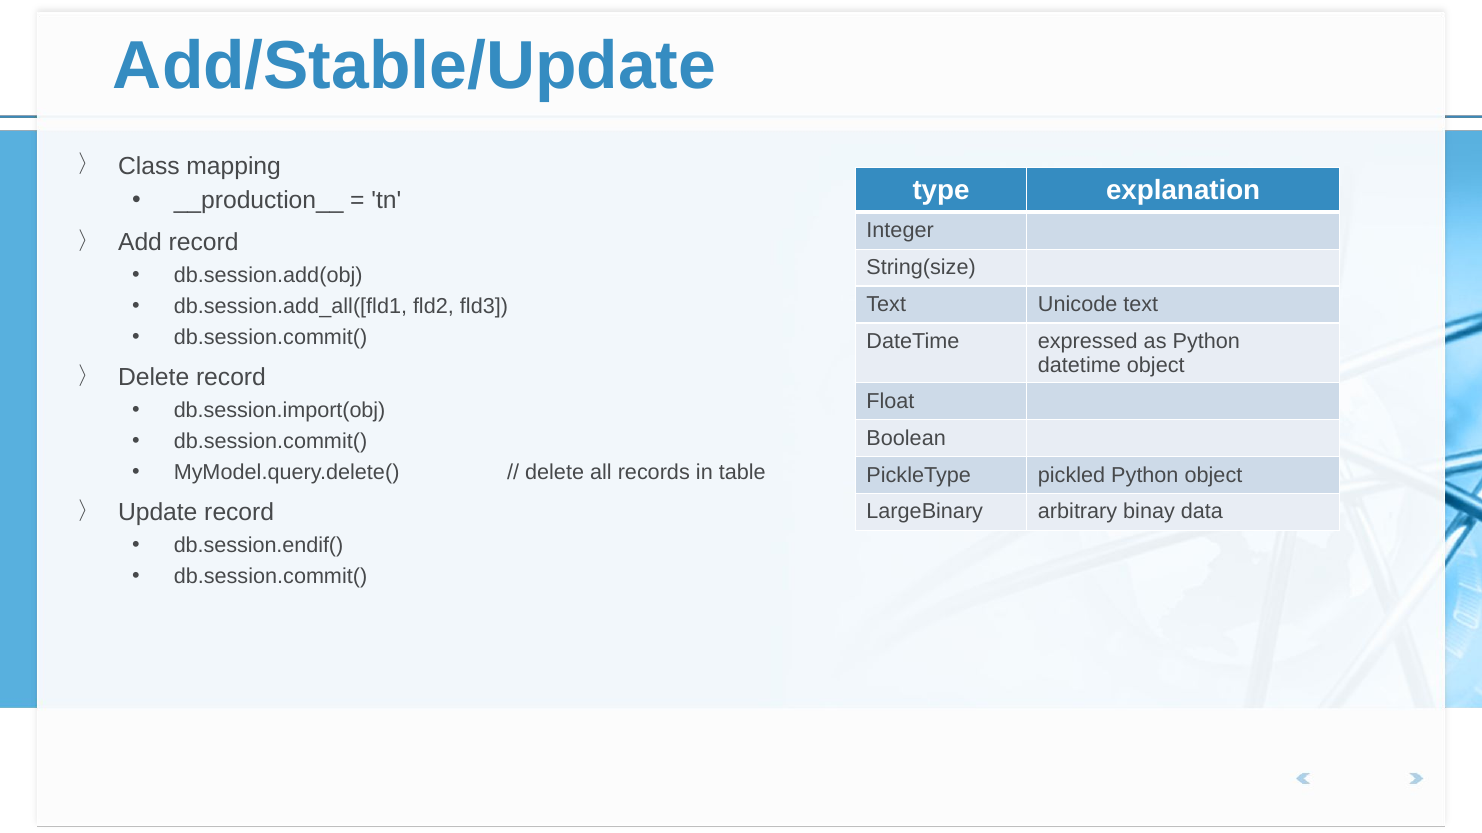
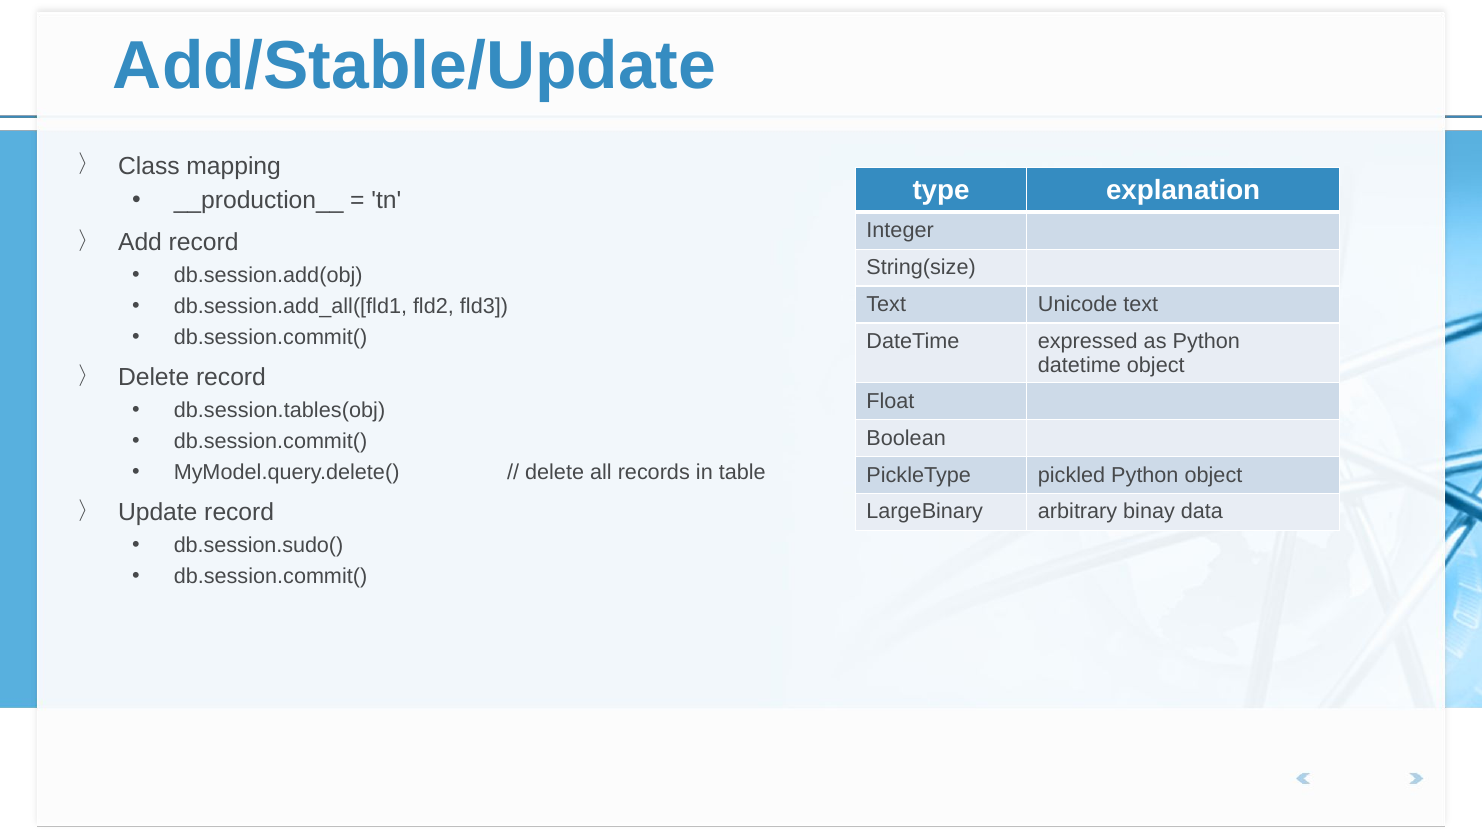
db.session.import(obj: db.session.import(obj -> db.session.tables(obj
db.session.endif(: db.session.endif( -> db.session.sudo(
